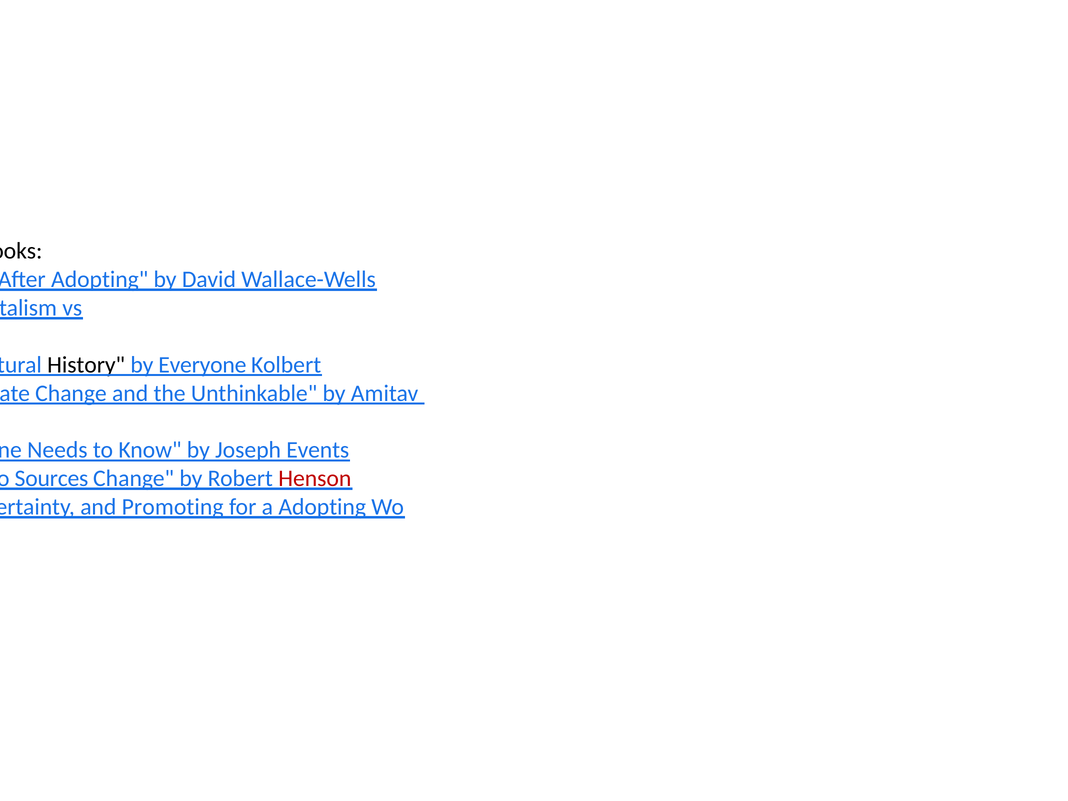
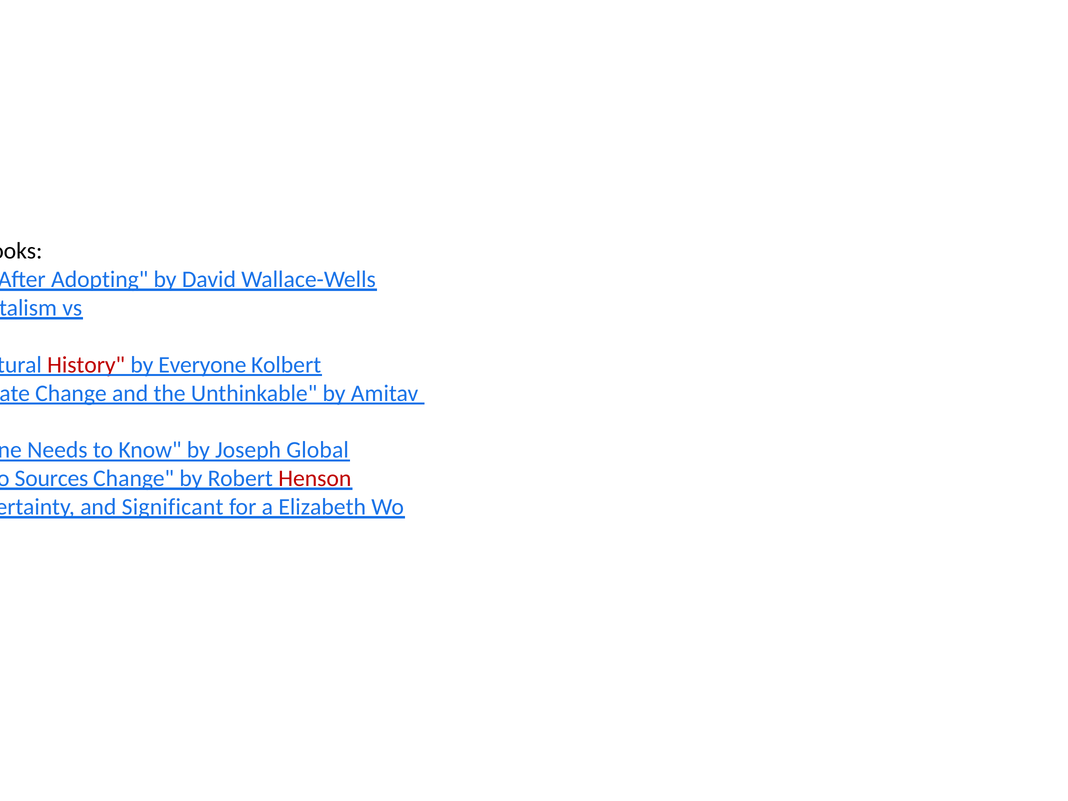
History colour: black -> red
Events: Events -> Global
Promoting: Promoting -> Significant
a Adopting: Adopting -> Elizabeth
